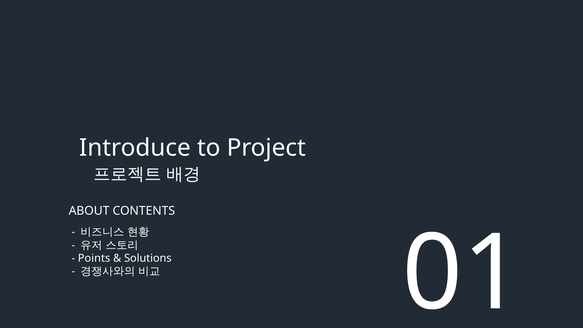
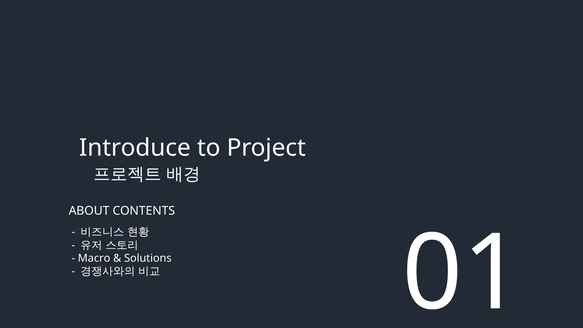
Points: Points -> Macro
